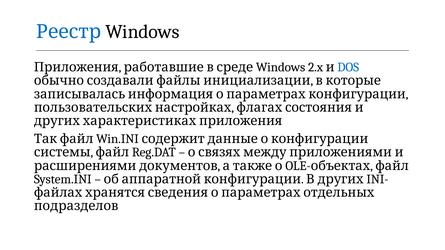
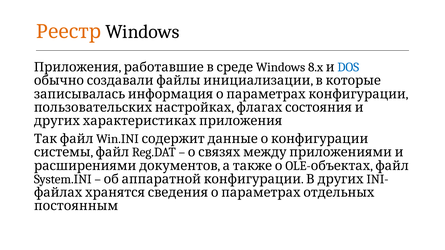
Реестр colour: blue -> orange
2.x: 2.x -> 8.x
подразделов: подразделов -> постоянным
